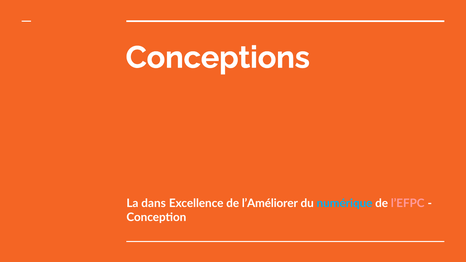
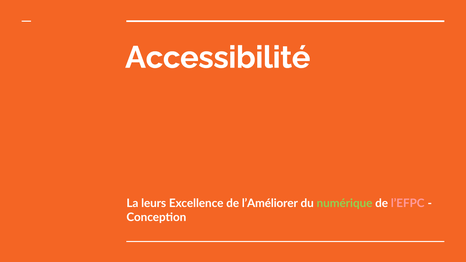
Conceptions: Conceptions -> Accessibilité
dans: dans -> leurs
numérique colour: light blue -> light green
